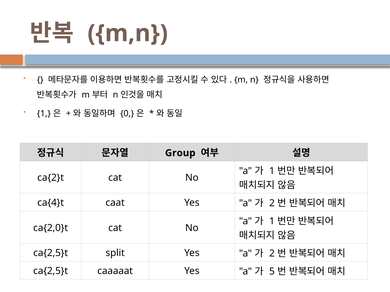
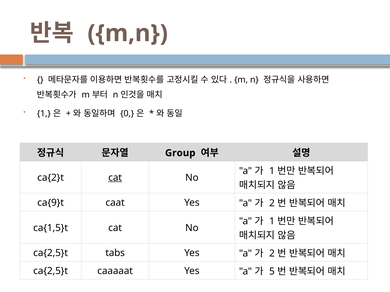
cat at (115, 178) underline: none -> present
ca{4}t: ca{4}t -> ca{9}t
ca{2,0}t: ca{2,0}t -> ca{1,5}t
split: split -> tabs
